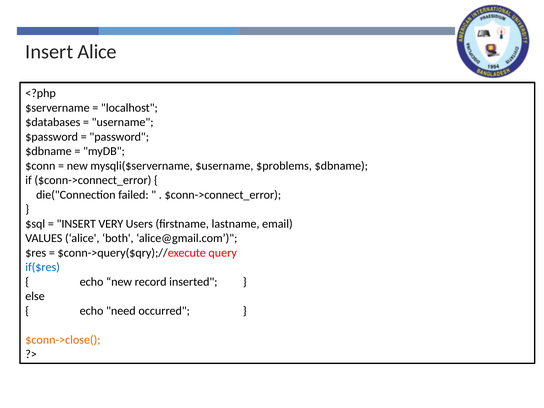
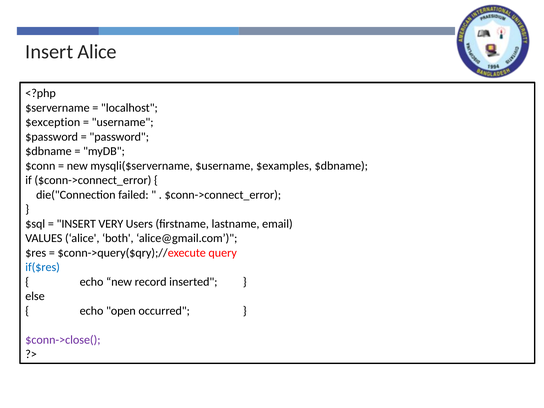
$databases: $databases -> $exception
$problems: $problems -> $examples
need: need -> open
$conn->close( colour: orange -> purple
